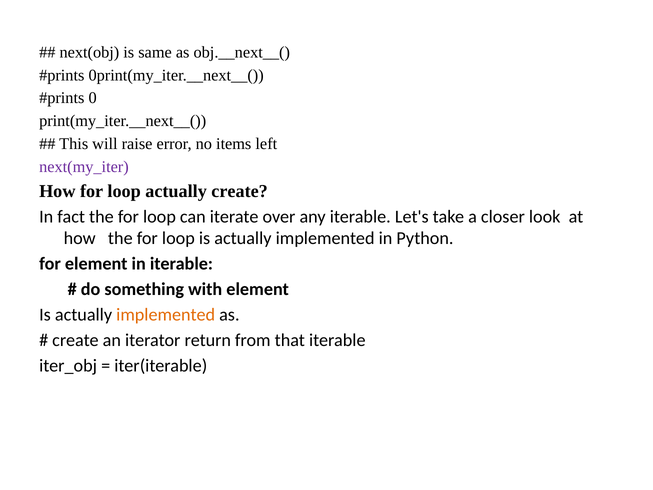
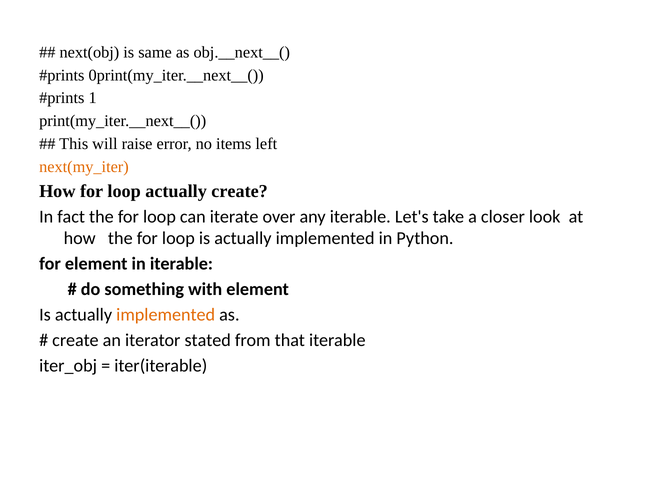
0: 0 -> 1
next(my_iter colour: purple -> orange
return: return -> stated
